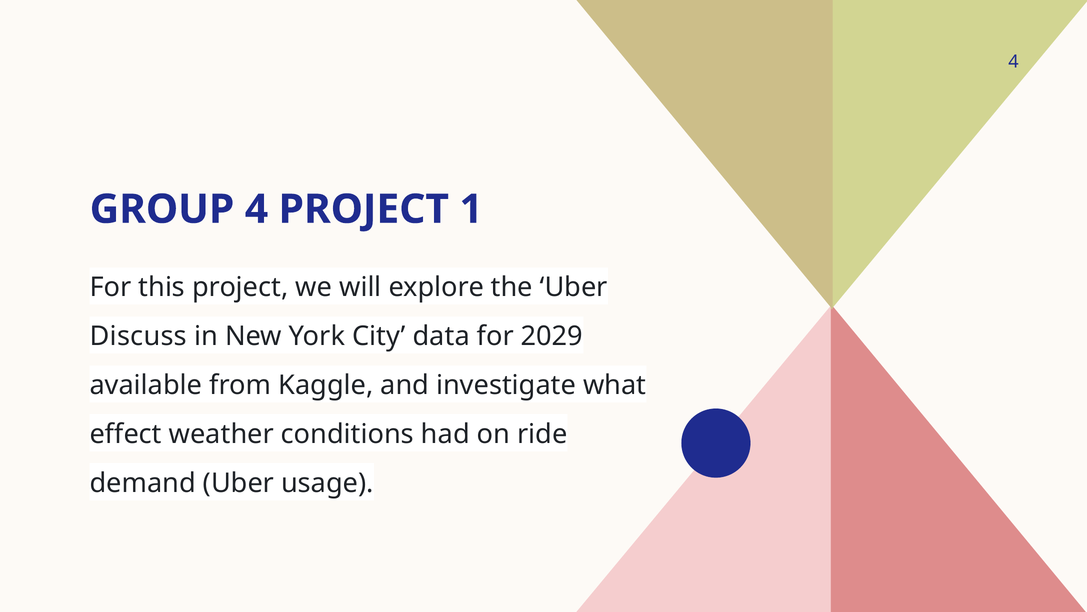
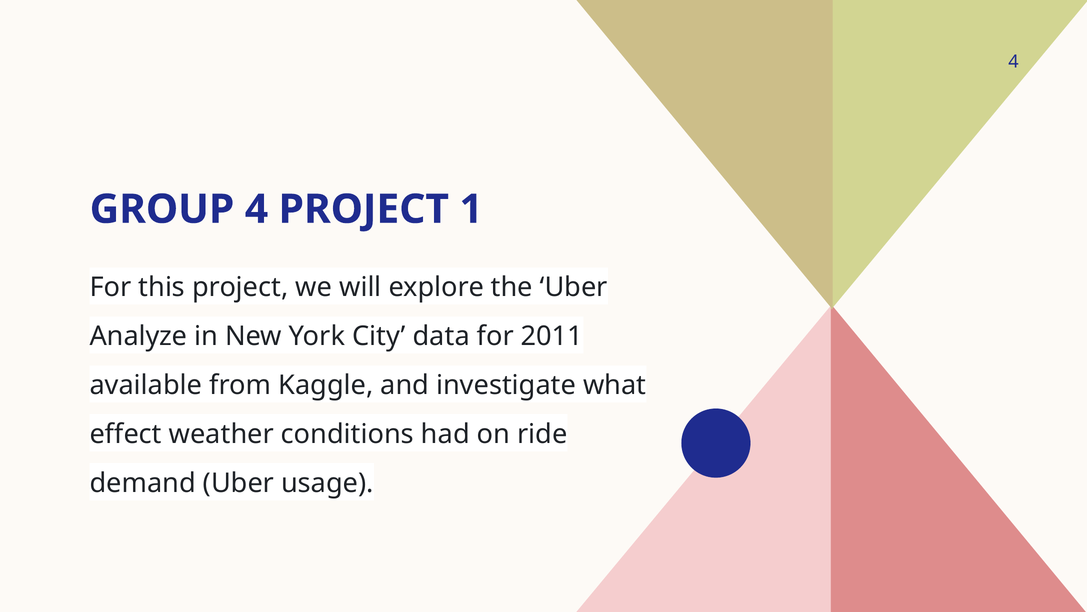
Discuss: Discuss -> Analyze
2029: 2029 -> 2011
